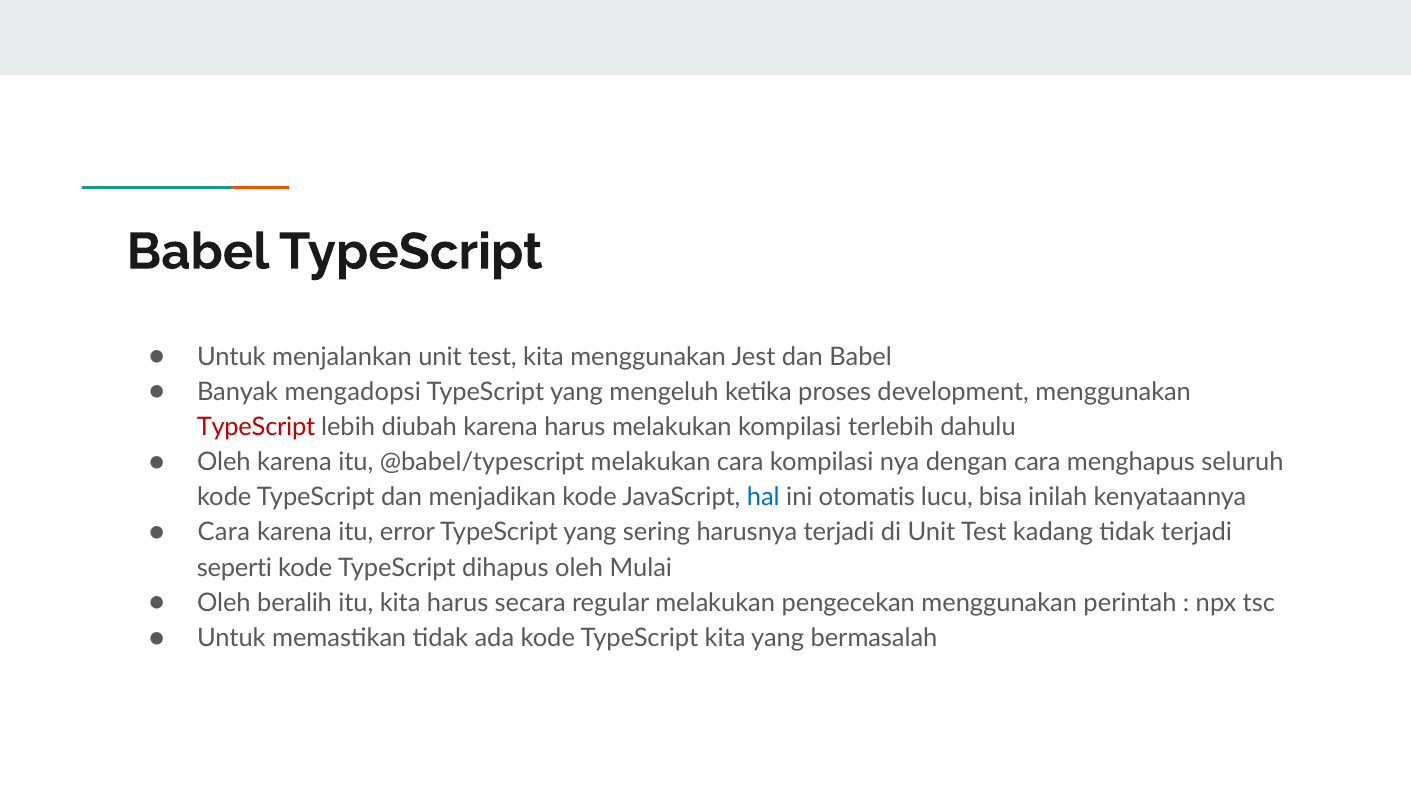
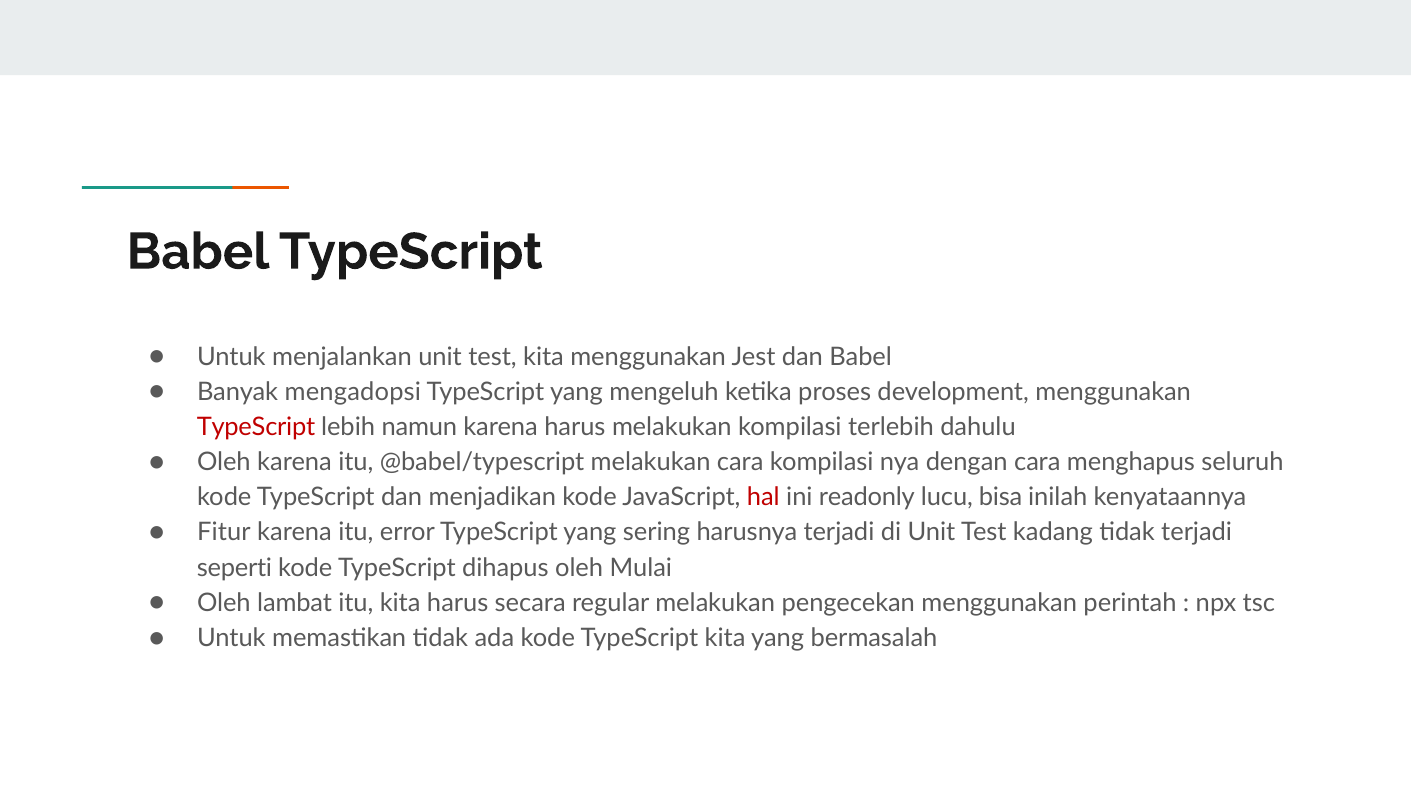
diubah: diubah -> namun
hal colour: blue -> red
otomatis: otomatis -> readonly
Cara at (224, 532): Cara -> Fitur
beralih: beralih -> lambat
